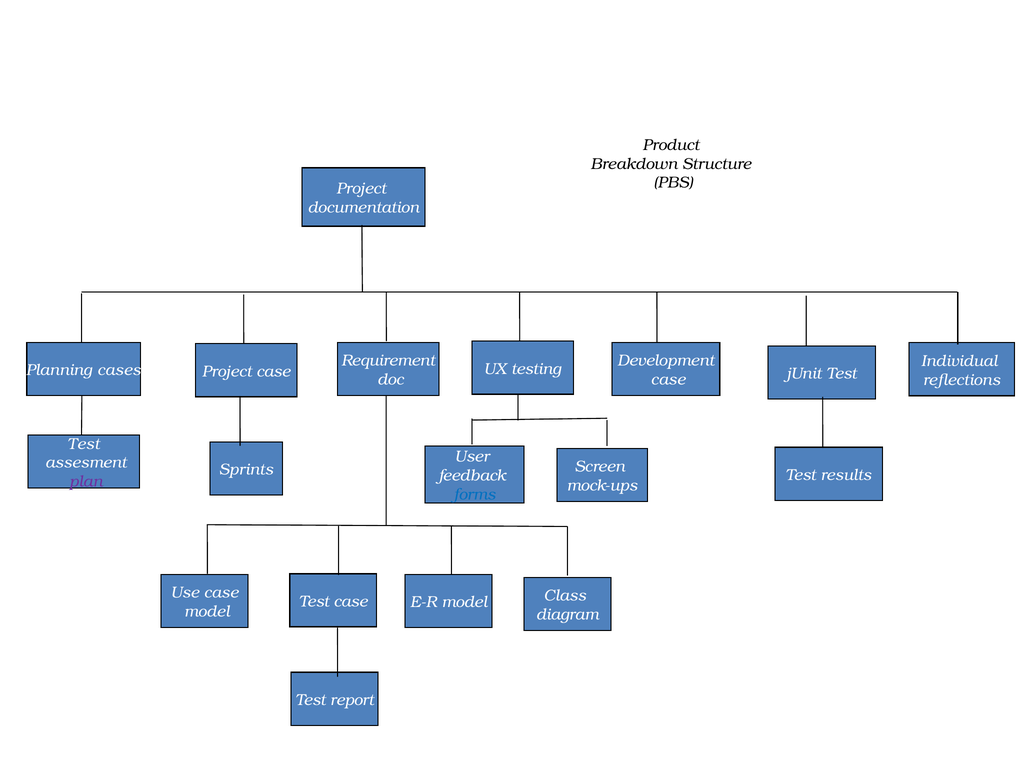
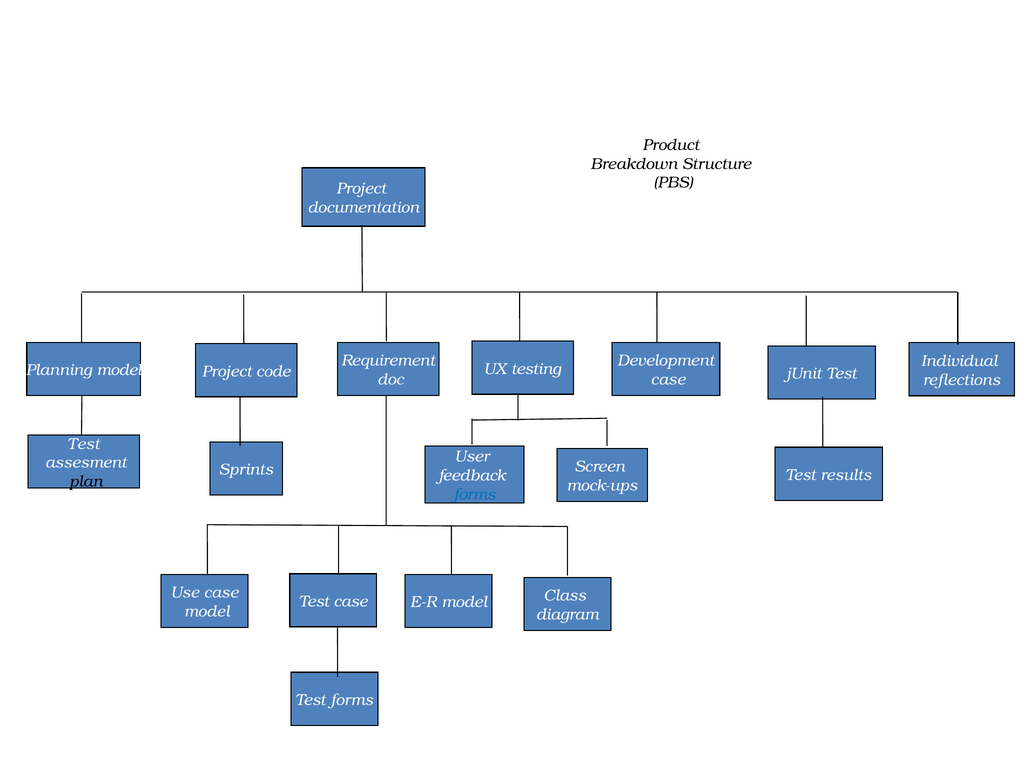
Planning cases: cases -> model
Project case: case -> code
plan colour: purple -> black
Test report: report -> forms
